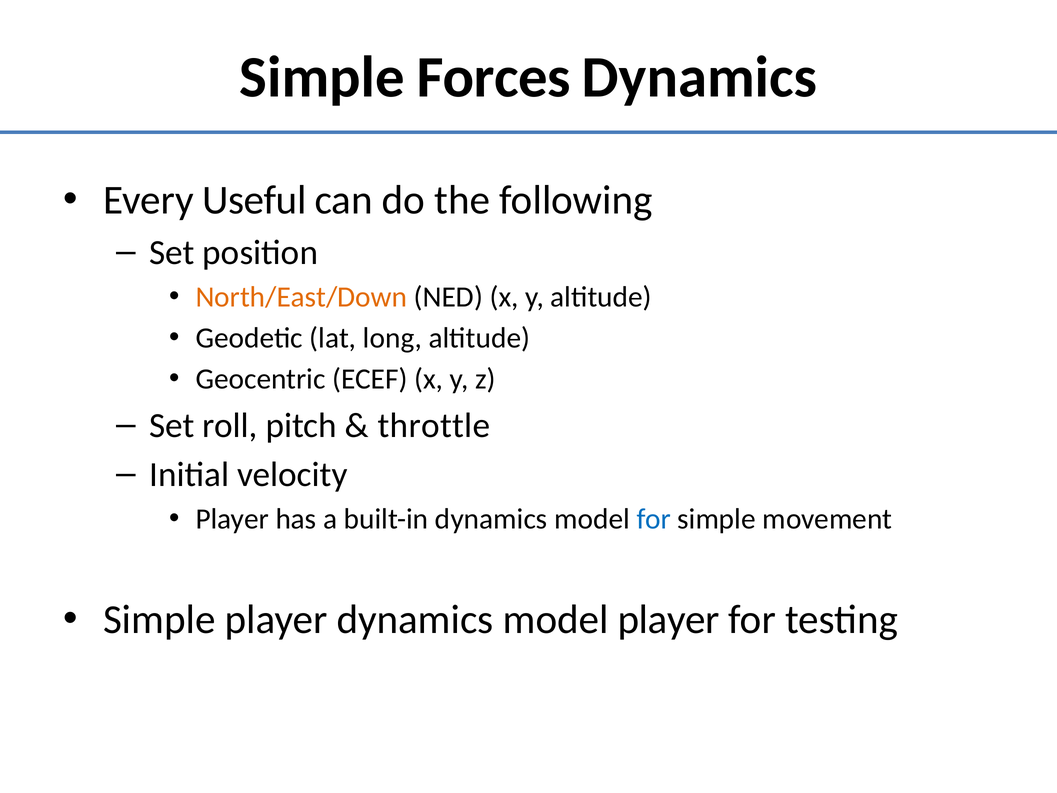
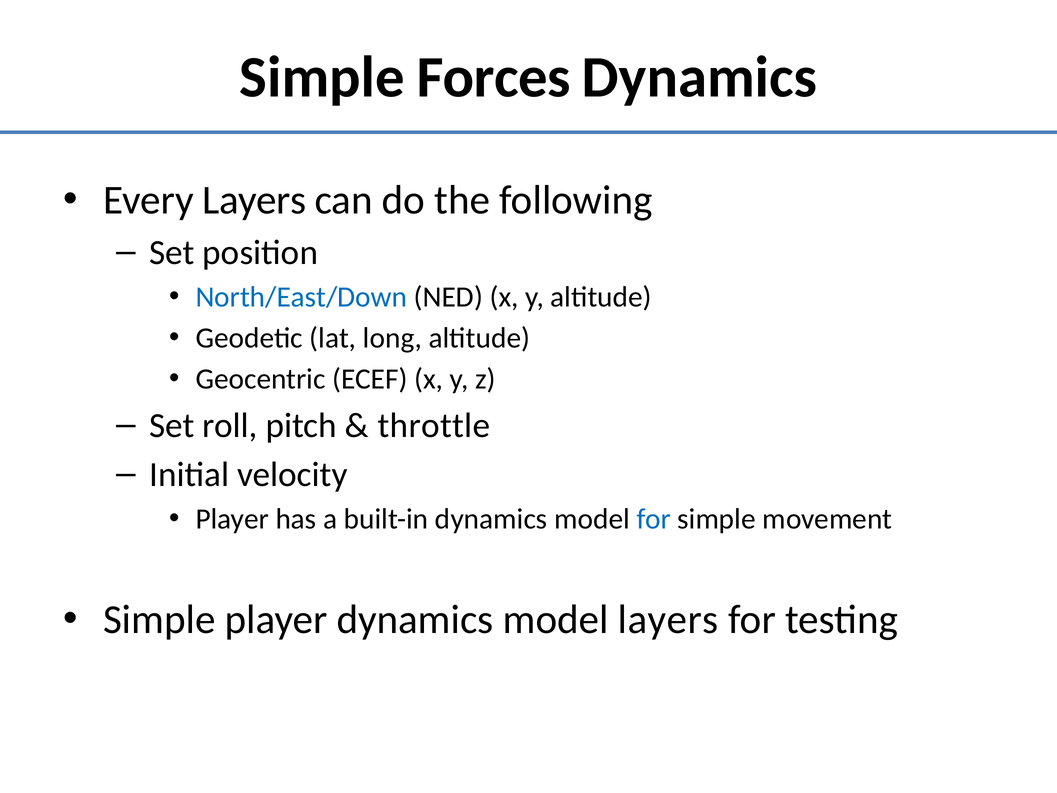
Every Useful: Useful -> Layers
North/East/Down colour: orange -> blue
model player: player -> layers
